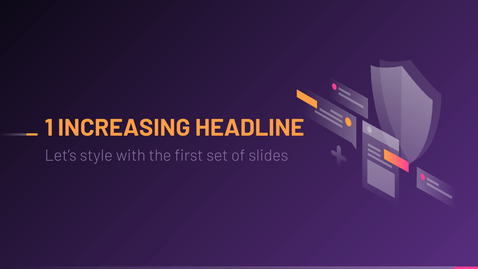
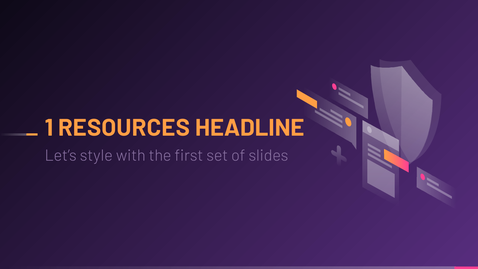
INCREASING: INCREASING -> RESOURCES
